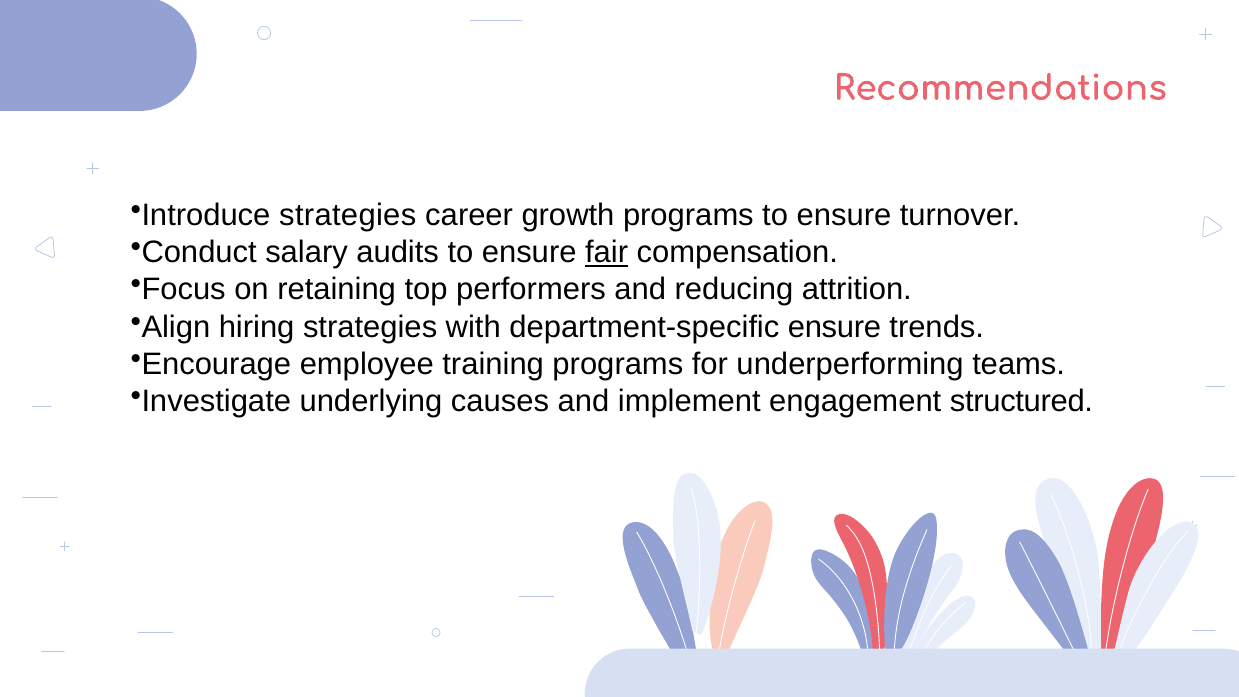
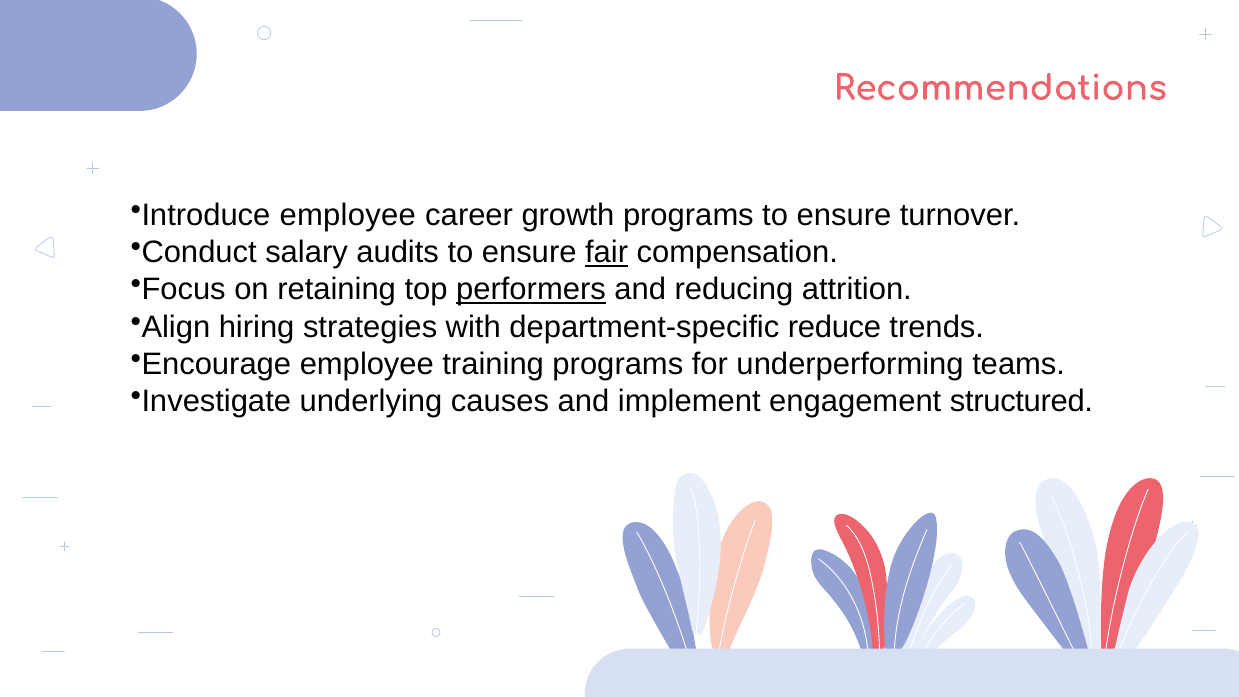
Introduce strategies: strategies -> employee
performers underline: none -> present
department-specific ensure: ensure -> reduce
